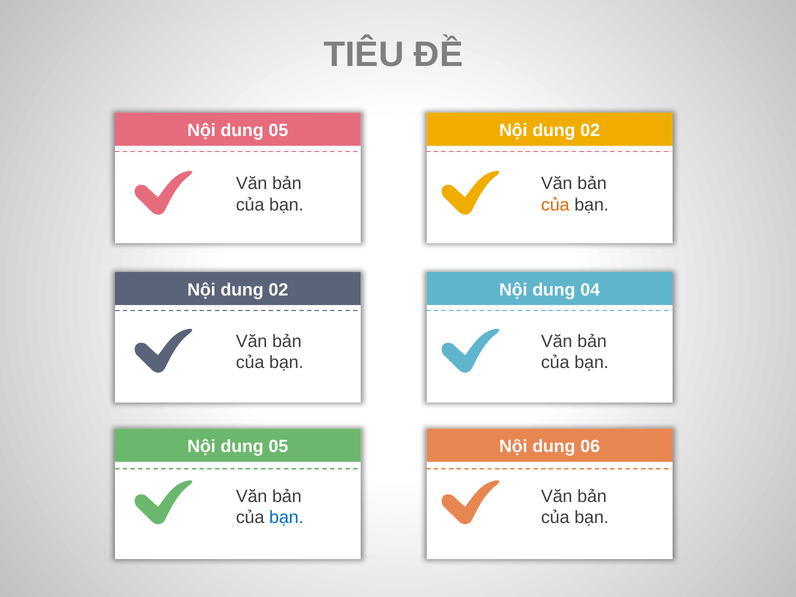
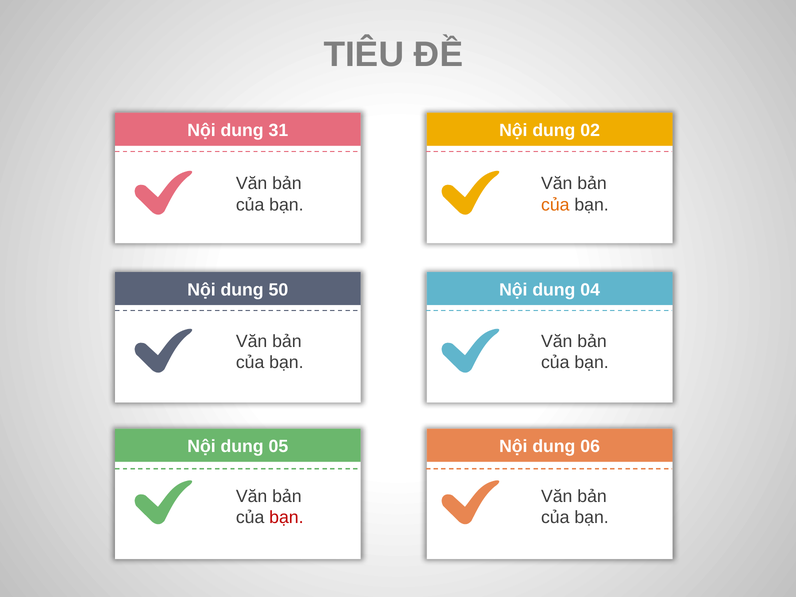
05 at (278, 131): 05 -> 31
02 at (278, 290): 02 -> 50
bạn at (286, 518) colour: blue -> red
